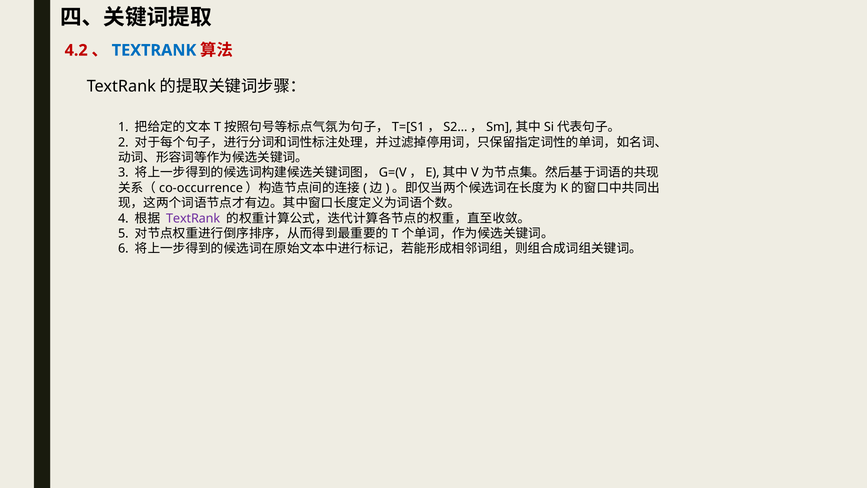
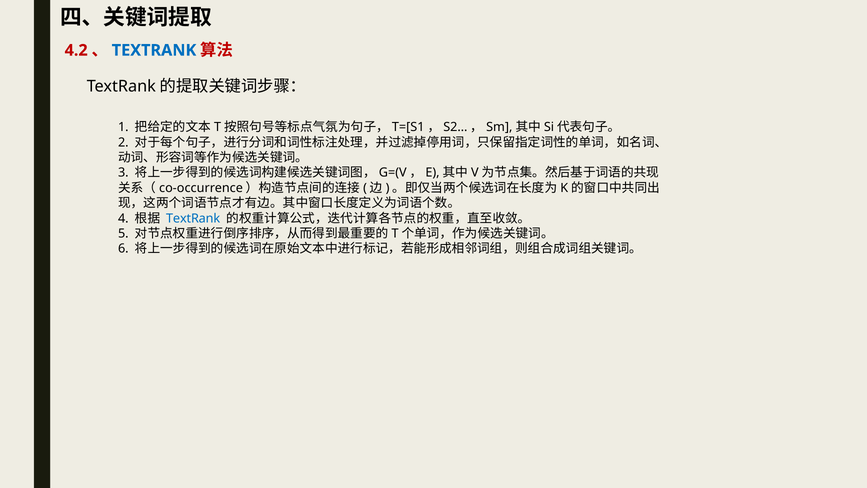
TextRank at (193, 218) colour: purple -> blue
